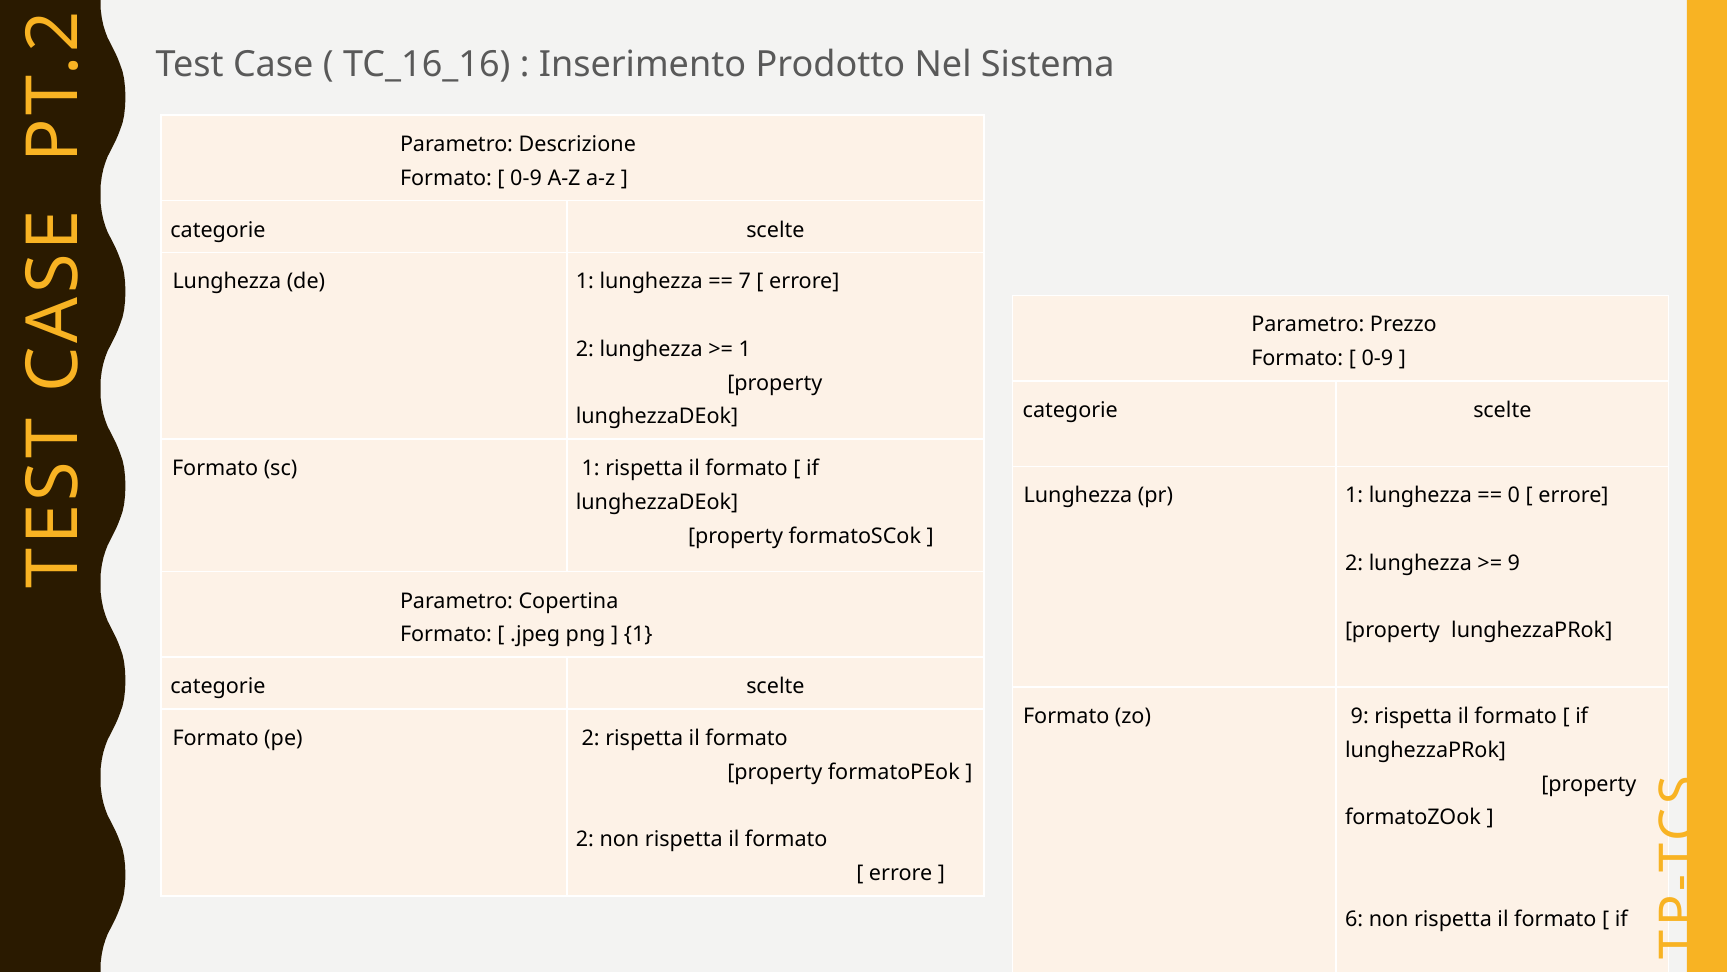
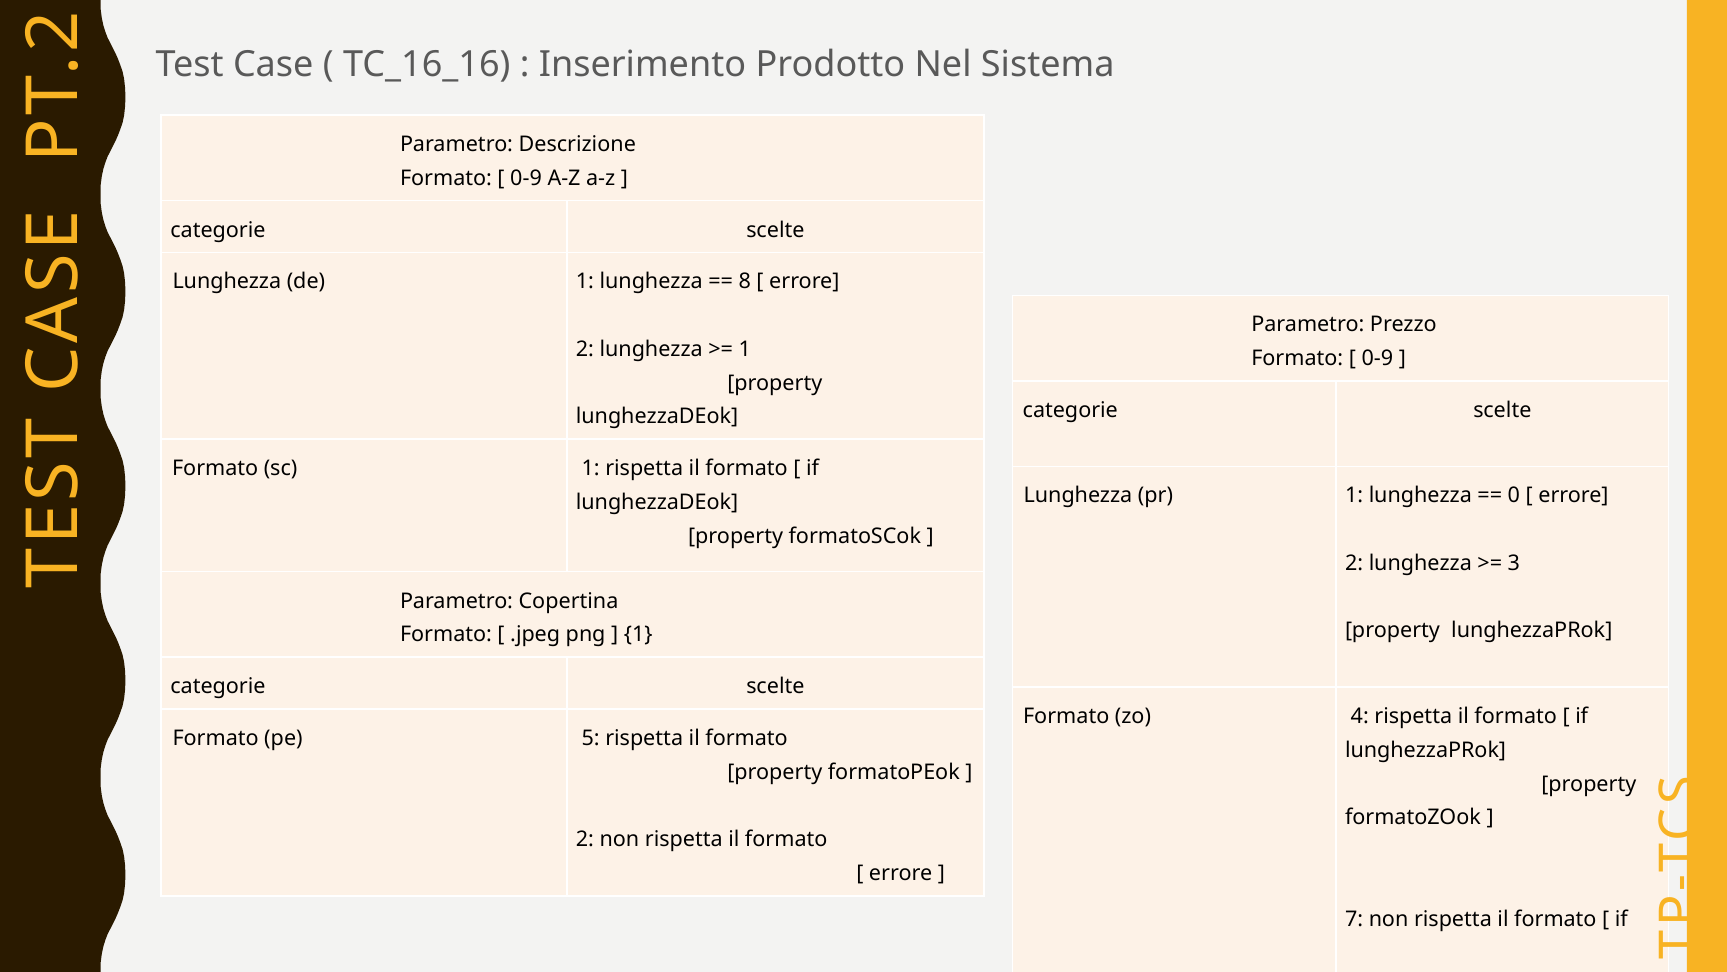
7: 7 -> 8
9 at (1514, 563): 9 -> 3
zo 9: 9 -> 4
pe 2: 2 -> 5
6: 6 -> 7
